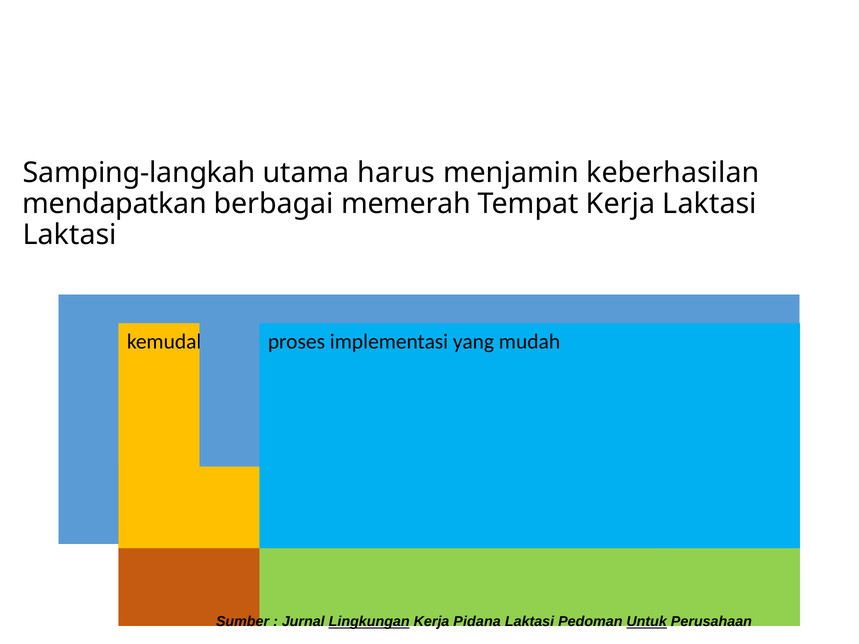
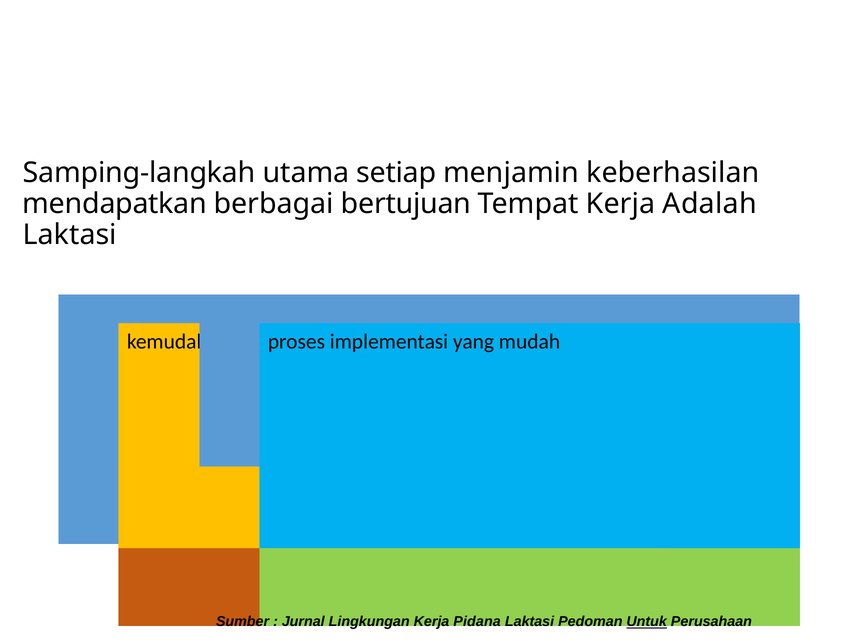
harus: harus -> setiap
memerah: memerah -> bertujuan
Kerja Laktasi: Laktasi -> Adalah
Lingkungan underline: present -> none
